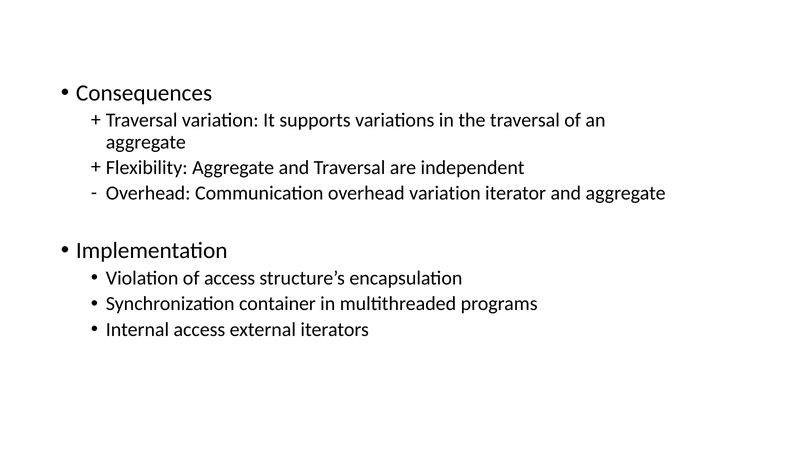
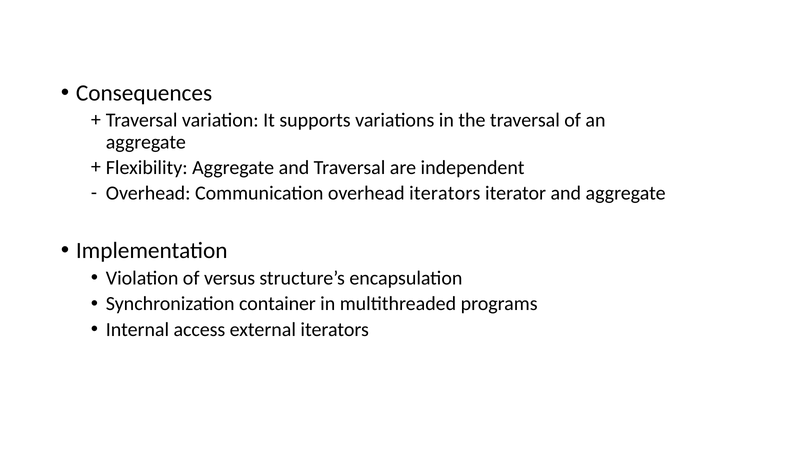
overhead variation: variation -> iterators
of access: access -> versus
